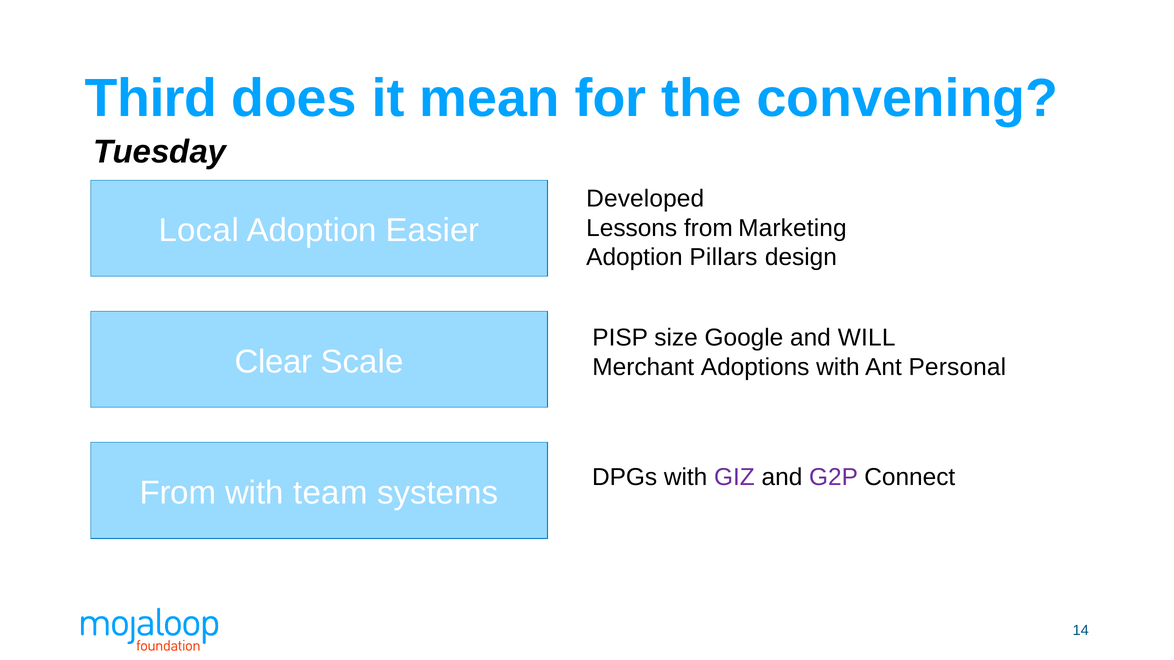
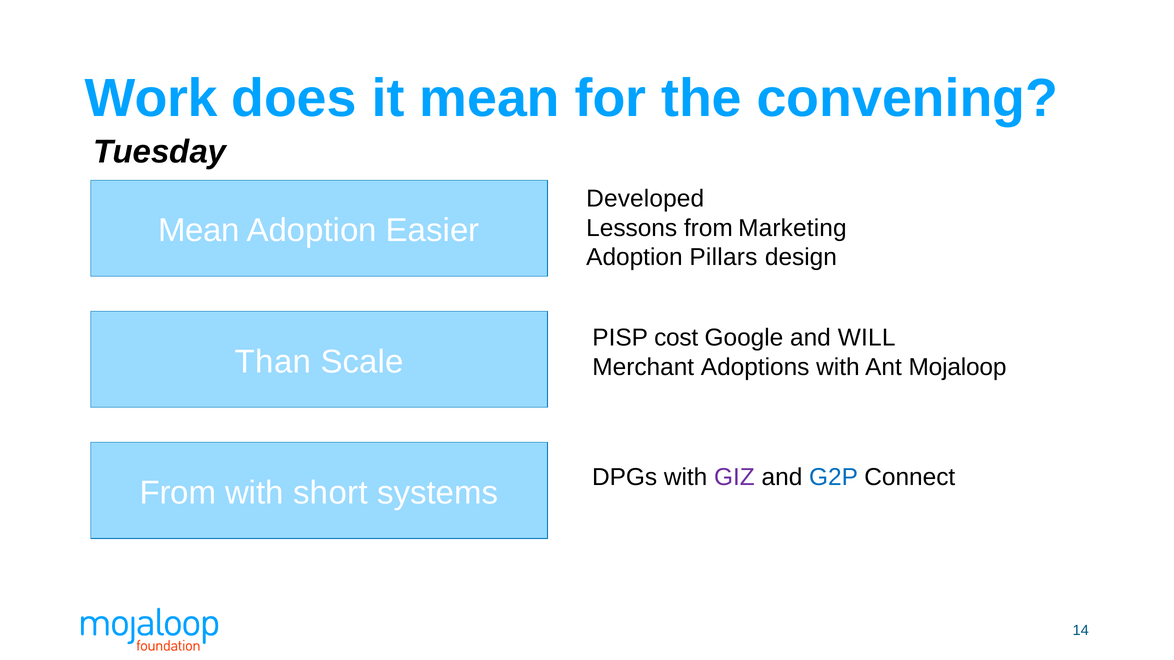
Third: Third -> Work
Local at (199, 231): Local -> Mean
size: size -> cost
Clear: Clear -> Than
Personal: Personal -> Mojaloop
G2P colour: purple -> blue
team: team -> short
